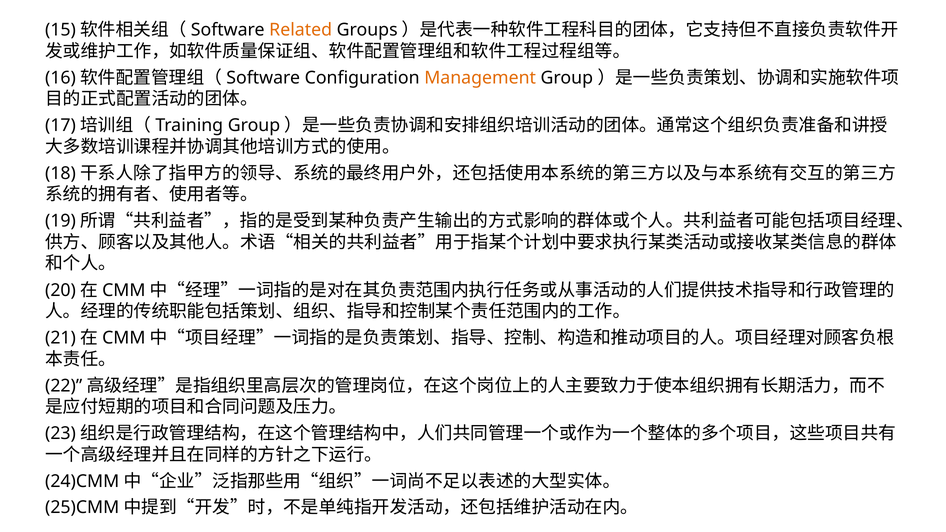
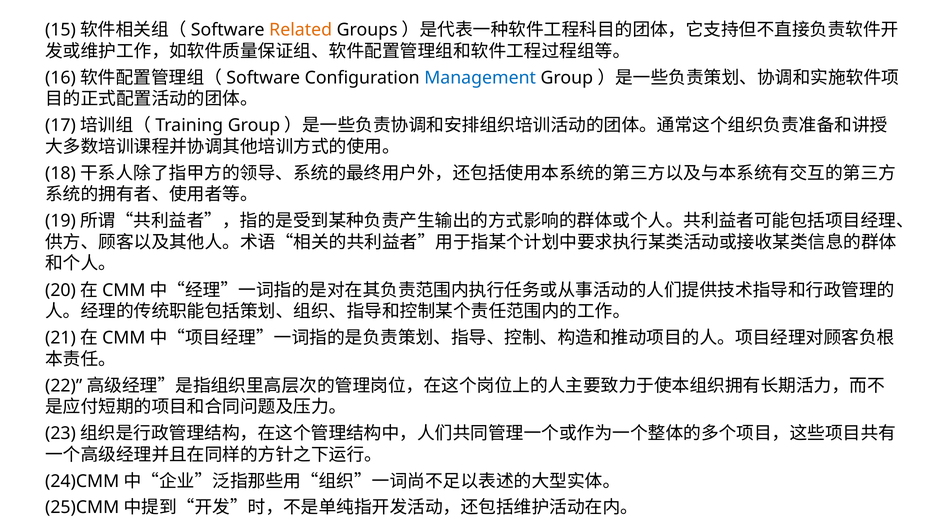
Management colour: orange -> blue
